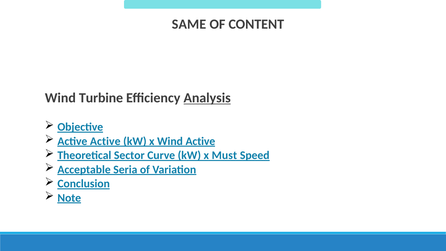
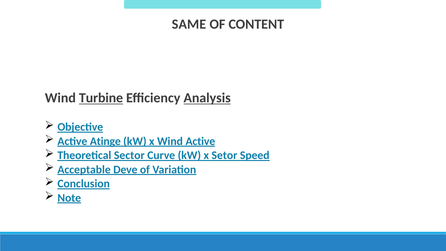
Turbine underline: none -> present
Active Active: Active -> Atinge
Must: Must -> Setor
Seria: Seria -> Deve
